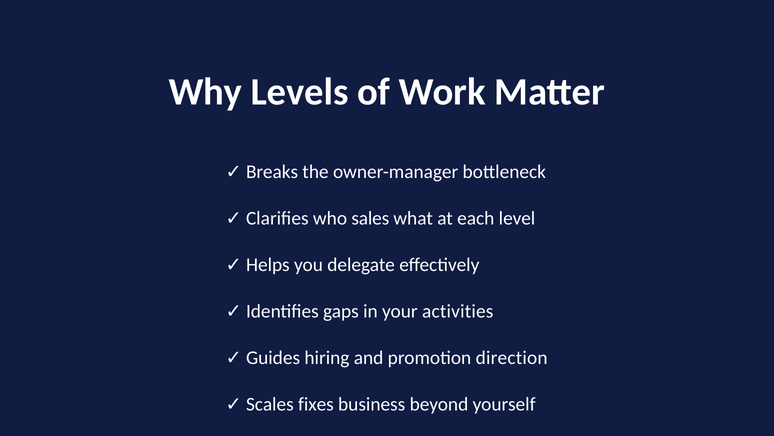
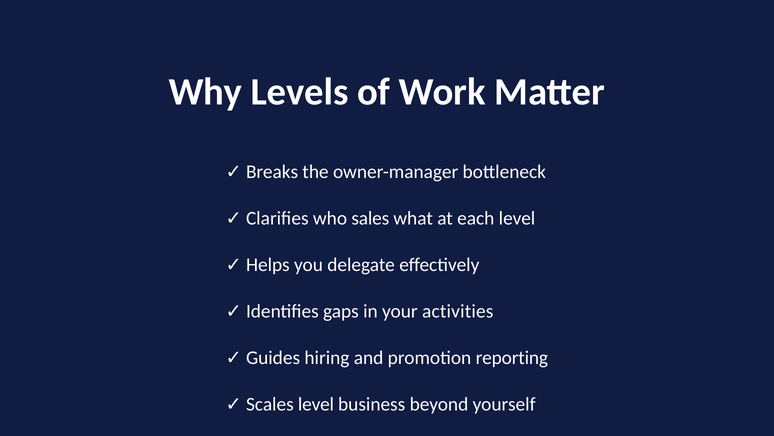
direction: direction -> reporting
fixes at (316, 404): fixes -> level
